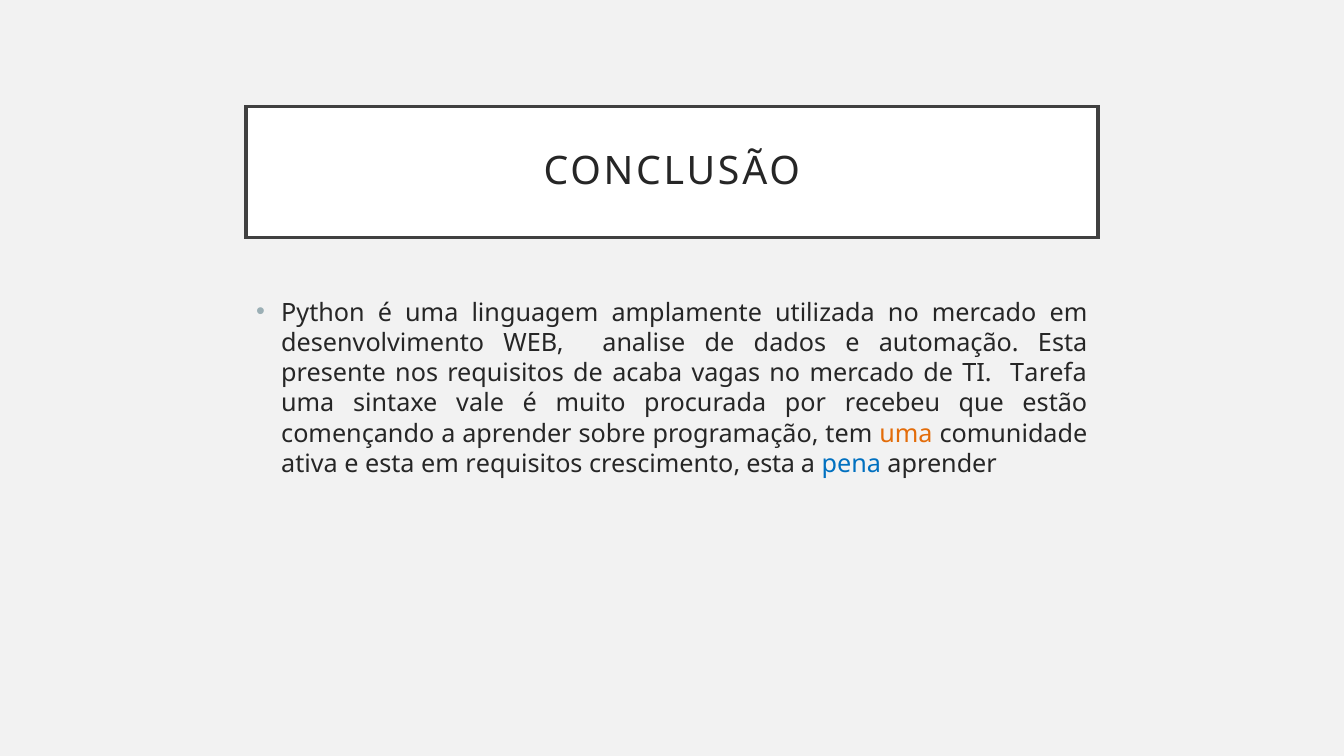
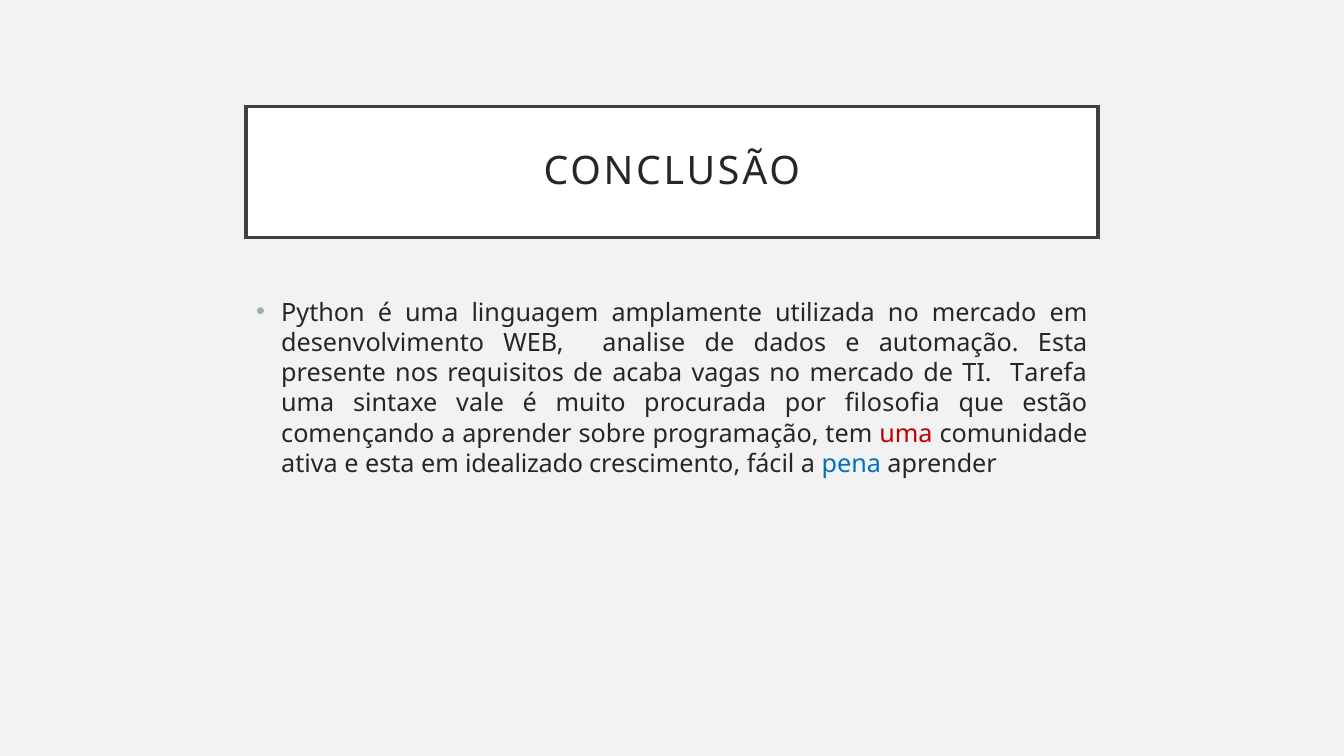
recebeu: recebeu -> filosofia
uma at (906, 434) colour: orange -> red
em requisitos: requisitos -> idealizado
crescimento esta: esta -> fácil
